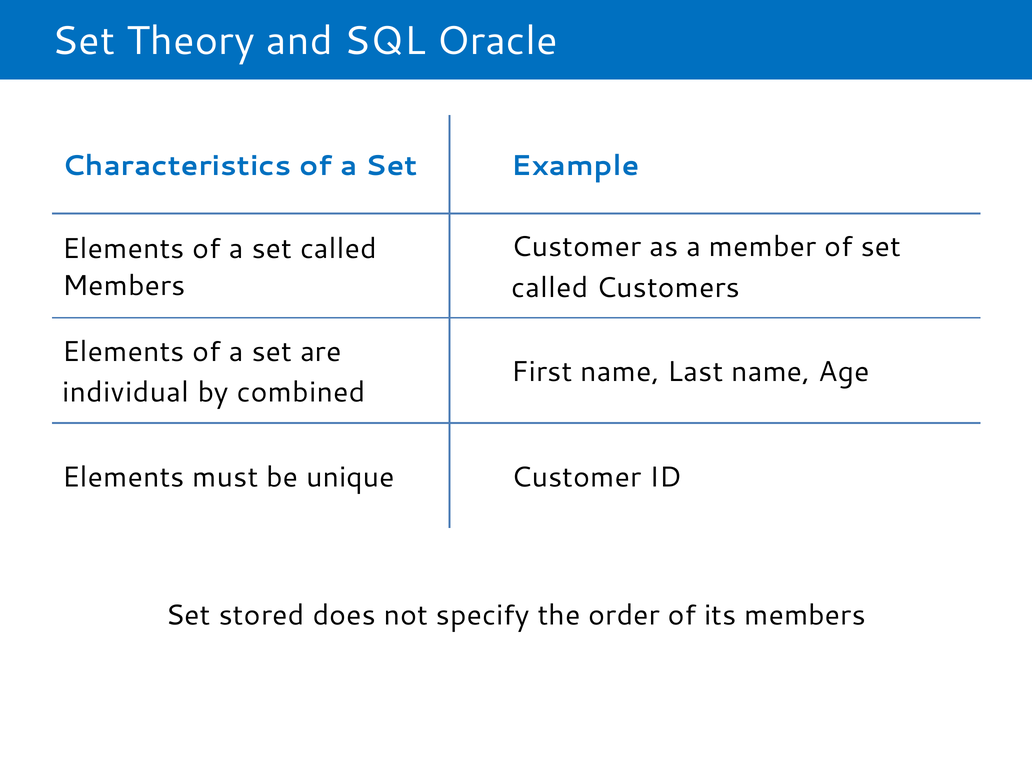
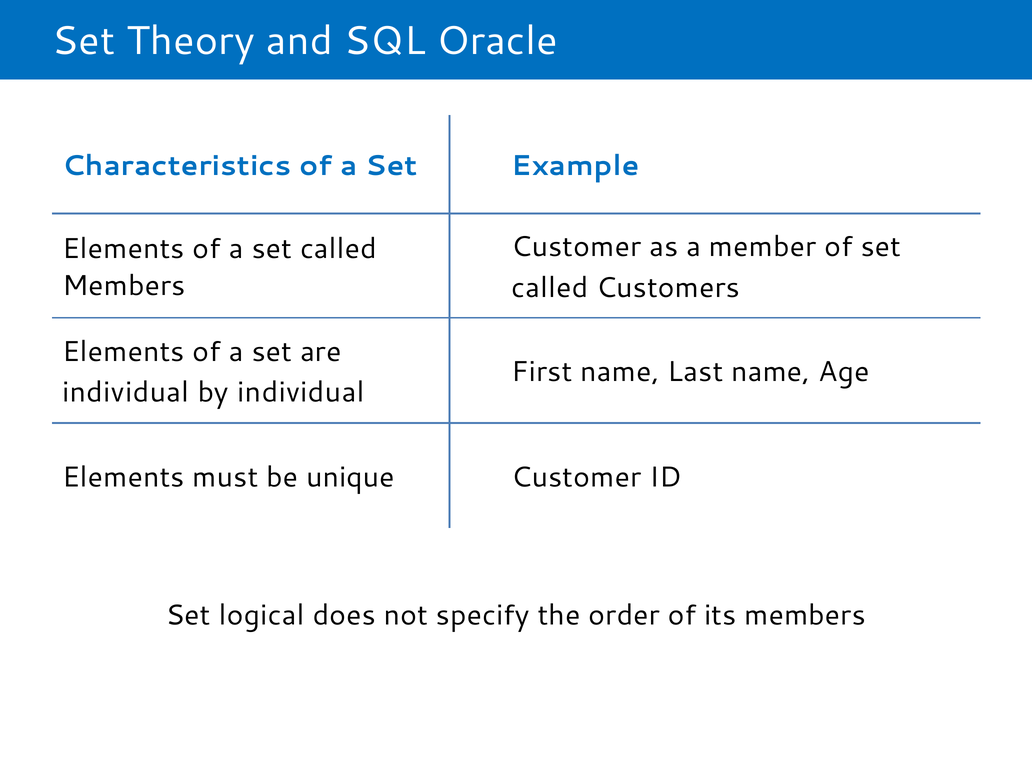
by combined: combined -> individual
stored: stored -> logical
